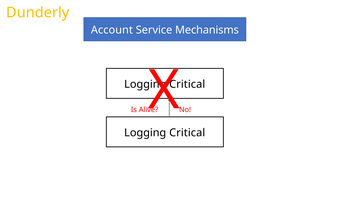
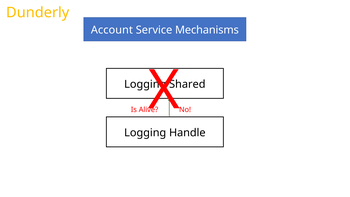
Critical at (187, 84): Critical -> Shared
Critical at (187, 133): Critical -> Handle
